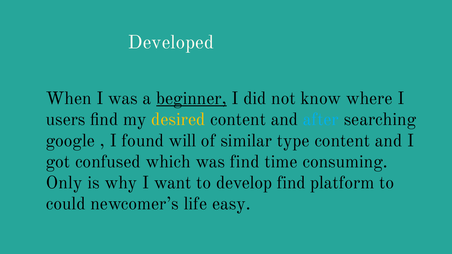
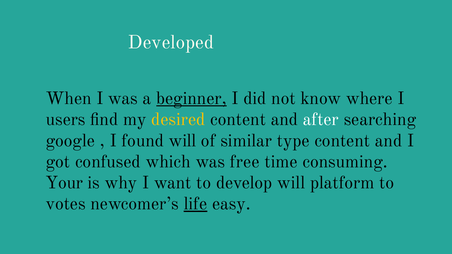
after colour: light blue -> white
was find: find -> free
Only: Only -> Your
develop find: find -> will
could: could -> votes
life underline: none -> present
